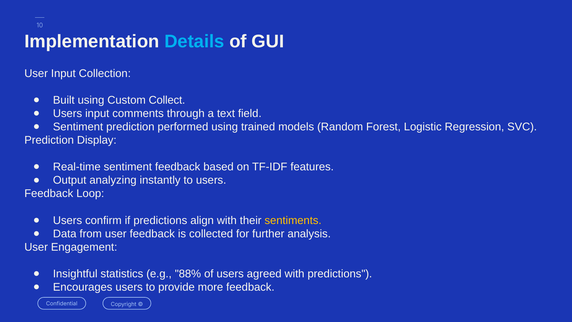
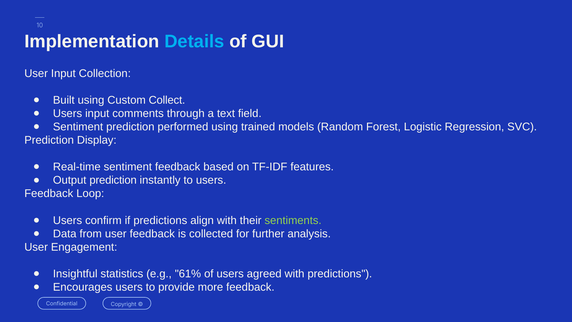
Output analyzing: analyzing -> prediction
sentiments colour: yellow -> light green
88%: 88% -> 61%
